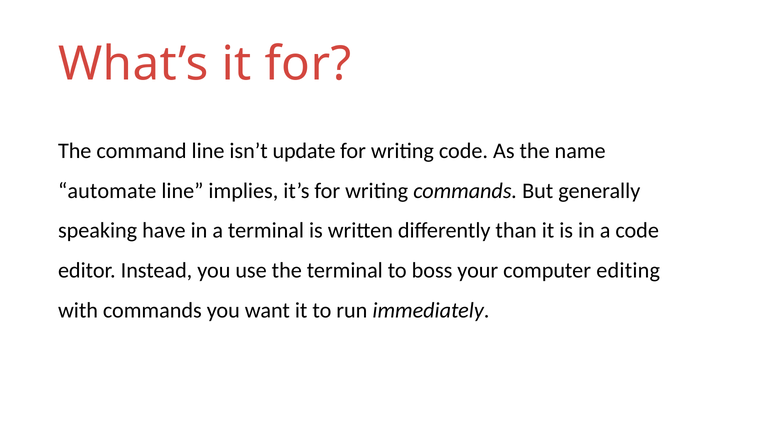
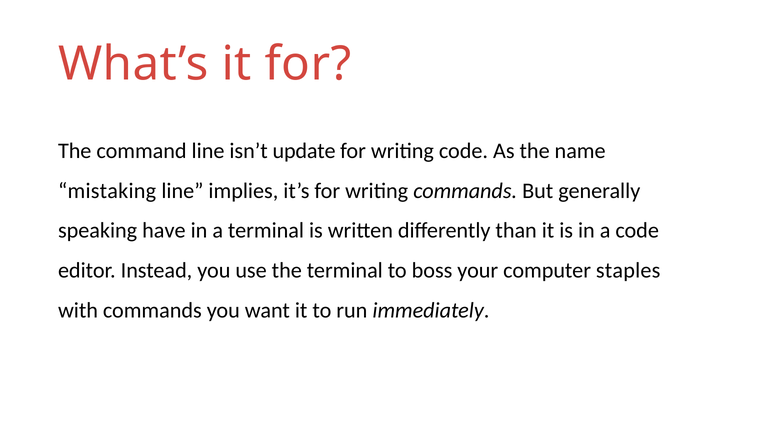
automate: automate -> mistaking
editing: editing -> staples
